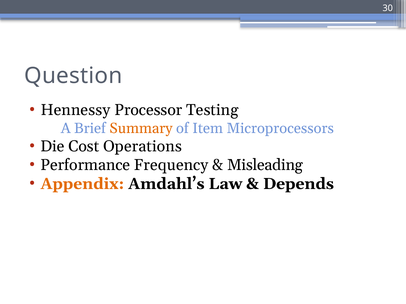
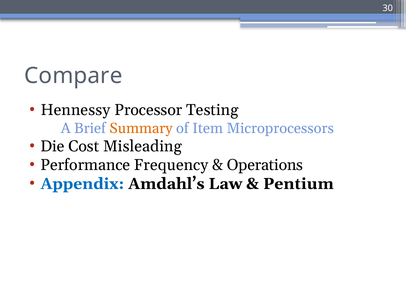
Question: Question -> Compare
Operations: Operations -> Misleading
Misleading: Misleading -> Operations
Appendix colour: orange -> blue
Depends: Depends -> Pentium
